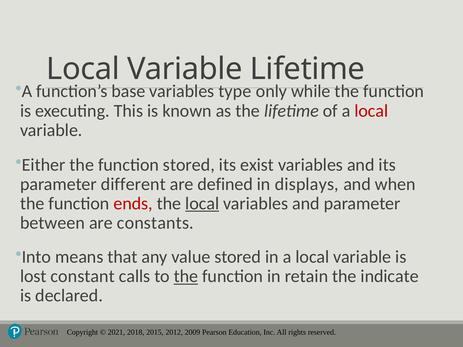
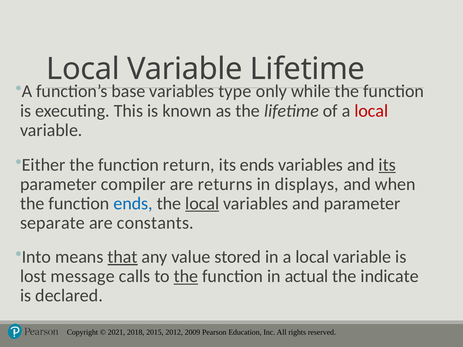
function stored: stored -> return
its exist: exist -> ends
its at (387, 165) underline: none -> present
different: different -> compiler
defined: defined -> returns
ends at (133, 204) colour: red -> blue
between: between -> separate
that underline: none -> present
constant: constant -> message
retain: retain -> actual
